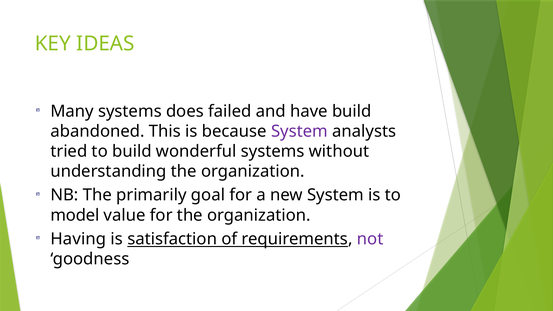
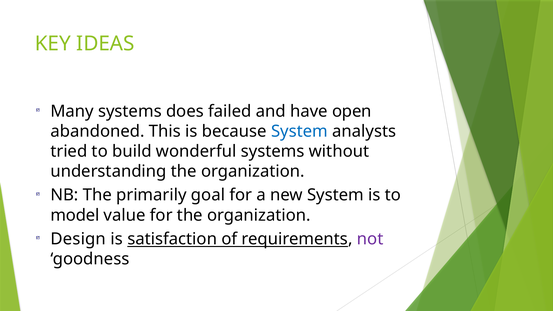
have build: build -> open
System at (299, 131) colour: purple -> blue
Having: Having -> Design
